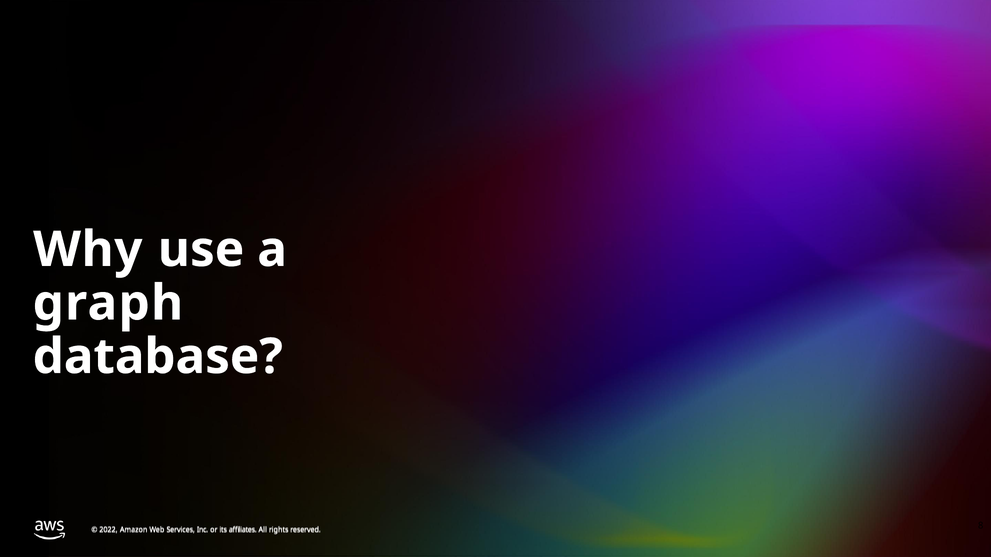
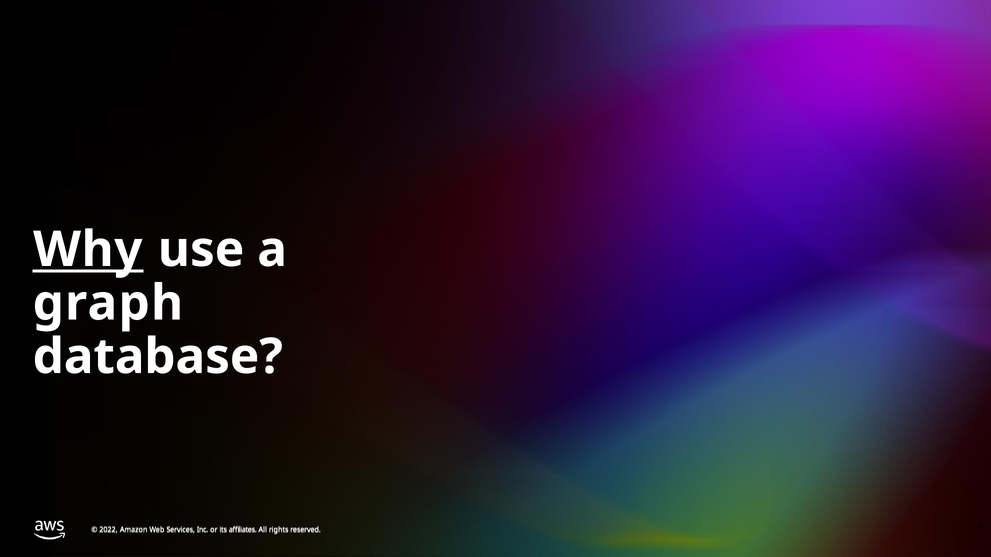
Why underline: none -> present
